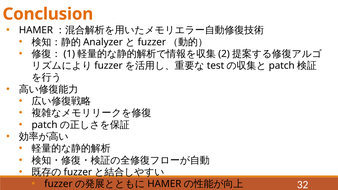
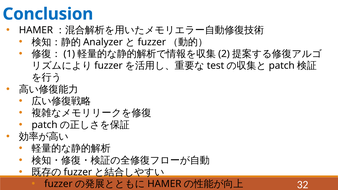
Conclusion colour: orange -> blue
